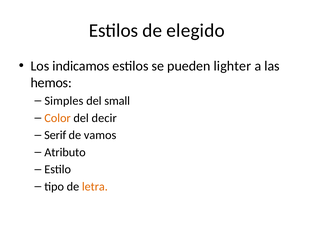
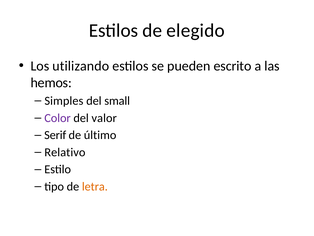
indicamos: indicamos -> utilizando
lighter: lighter -> escrito
Color colour: orange -> purple
decir: decir -> valor
vamos: vamos -> último
Atributo: Atributo -> Relativo
